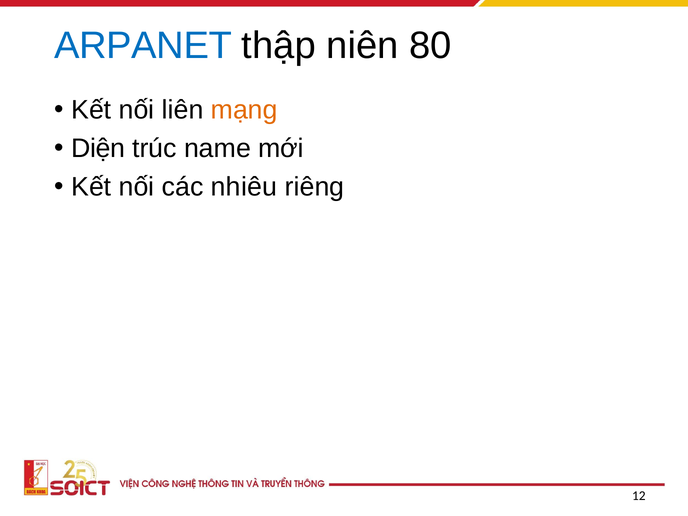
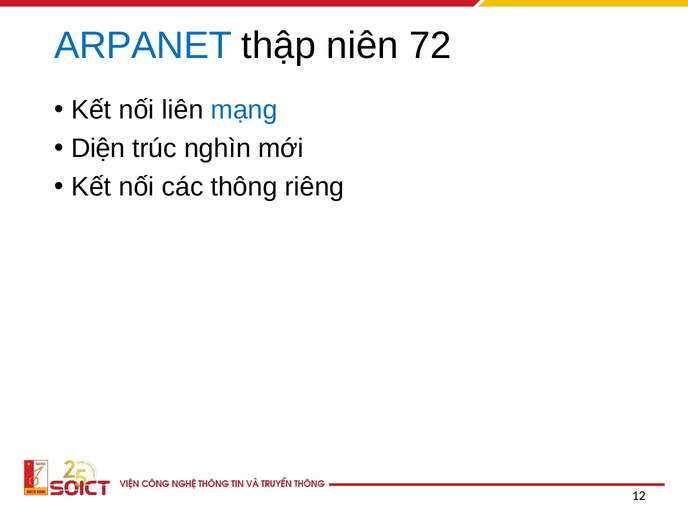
80: 80 -> 72
mạng colour: orange -> blue
name: name -> nghìn
nhiêu: nhiêu -> thông
